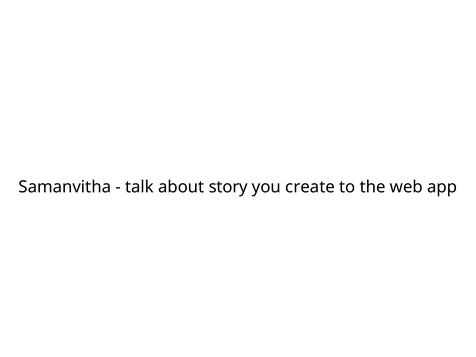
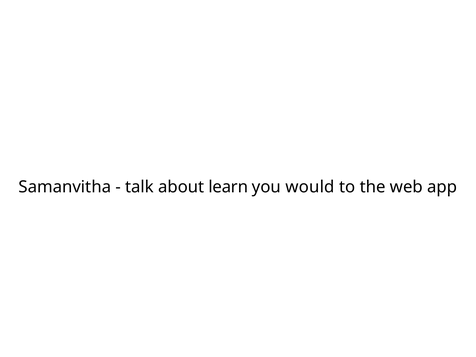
story: story -> learn
create: create -> would
